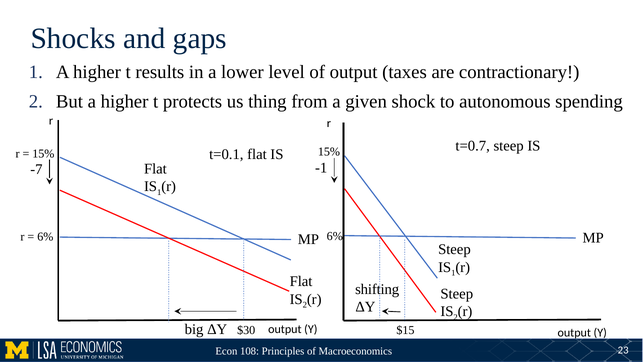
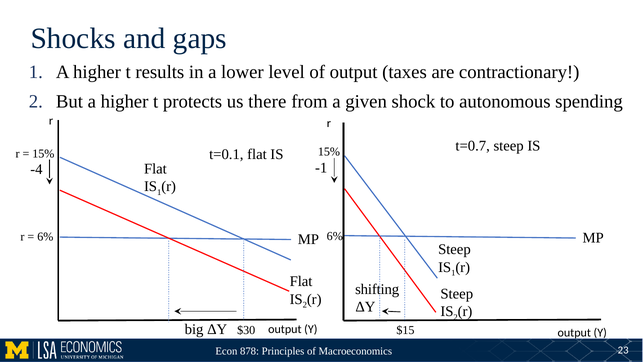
thing: thing -> there
-7: -7 -> -4
108: 108 -> 878
